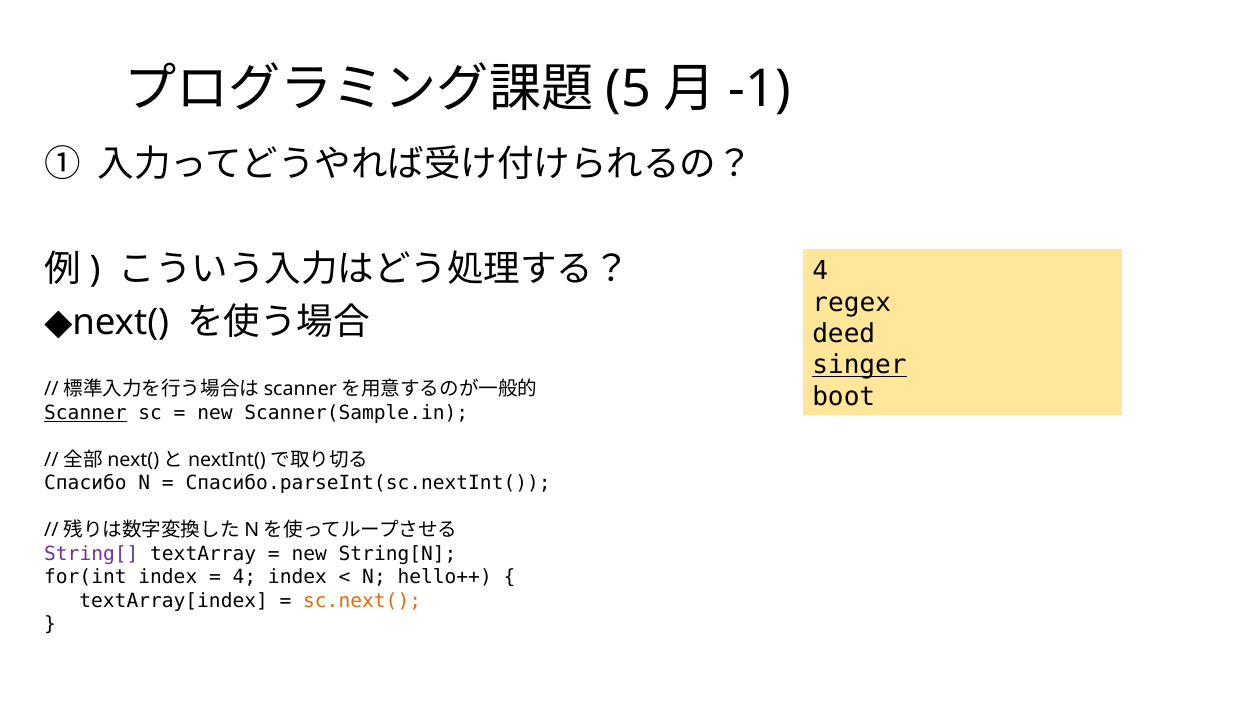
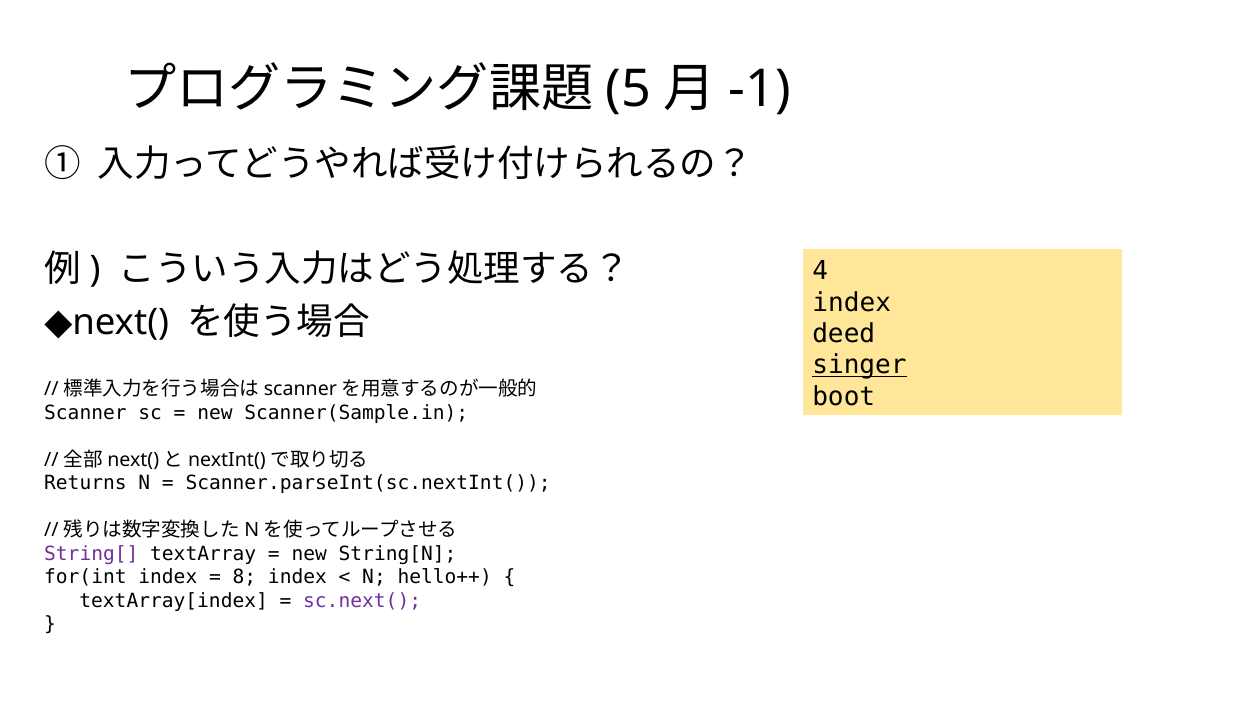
regex at (852, 302): regex -> index
Scanner underline: present -> none
Спасибо: Спасибо -> Returns
Спасибо.parseInt(sc.nextInt(: Спасибо.parseInt(sc.nextInt( -> Scanner.parseInt(sc.nextInt(
4 at (244, 577): 4 -> 8
sc.next( colour: orange -> purple
